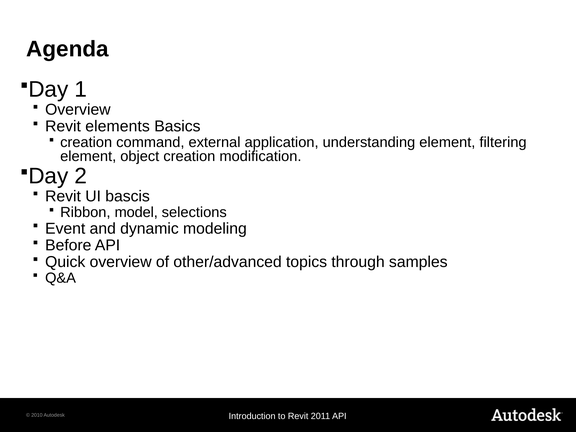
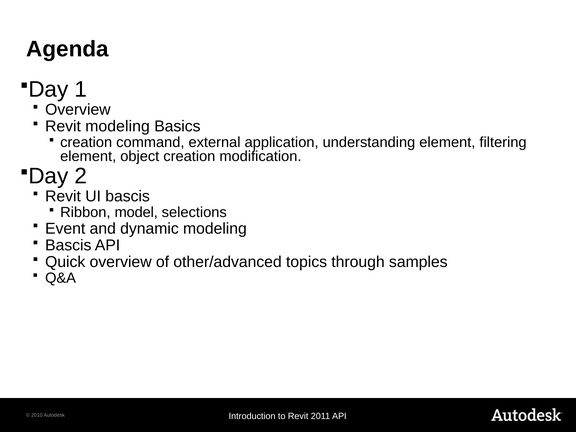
Revit elements: elements -> modeling
Before at (68, 245): Before -> Bascis
